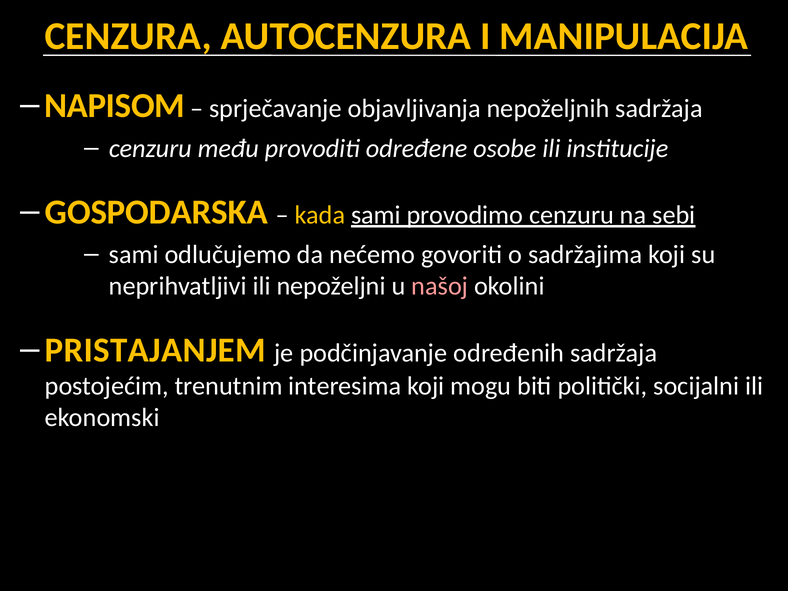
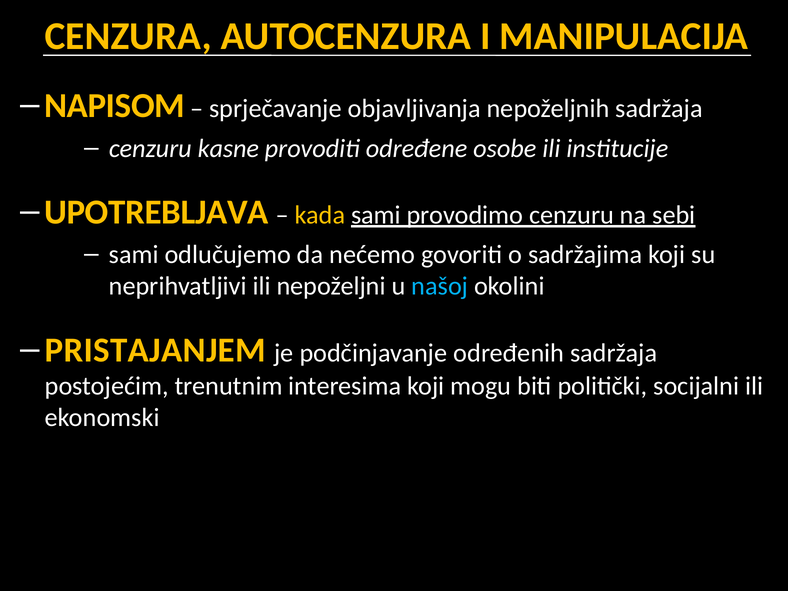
među: među -> kasne
GOSPODARSKA: GOSPODARSKA -> UPOTREBLJAVA
našoj colour: pink -> light blue
